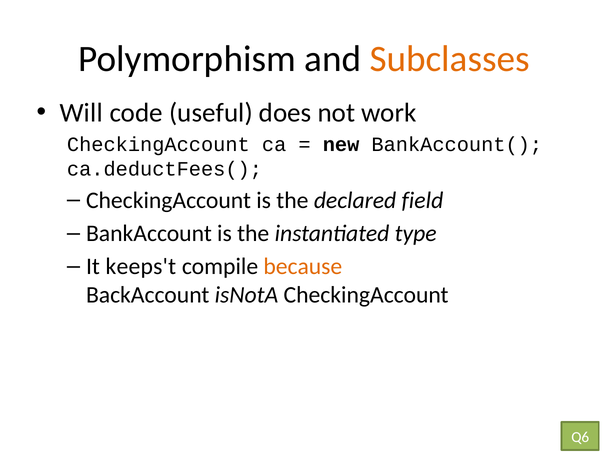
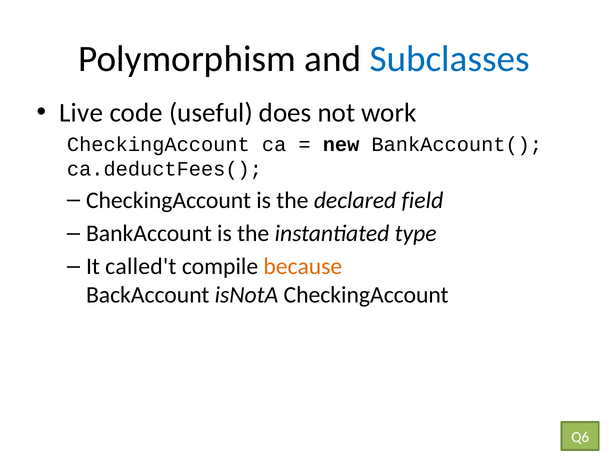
Subclasses colour: orange -> blue
Will: Will -> Live
keeps't: keeps't -> called't
